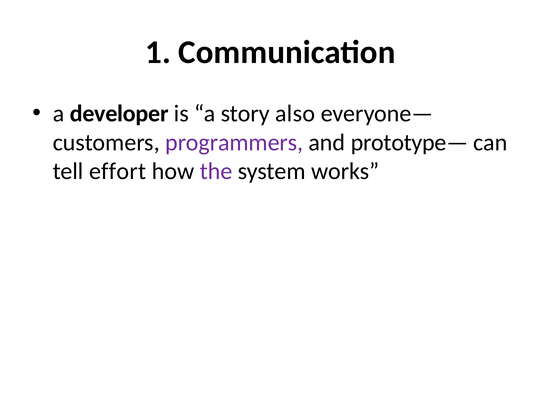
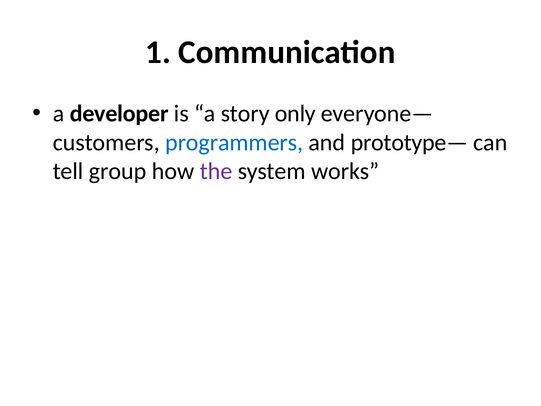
also: also -> only
programmers colour: purple -> blue
effort: effort -> group
